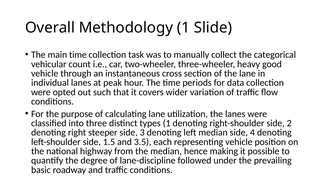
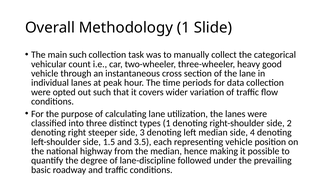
main time: time -> such
